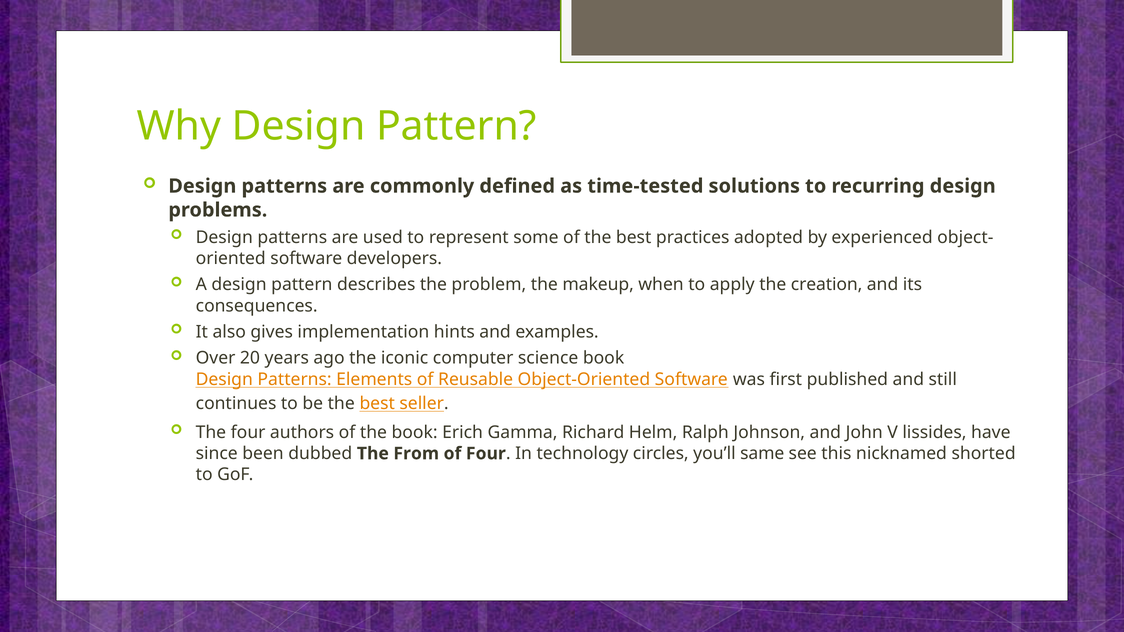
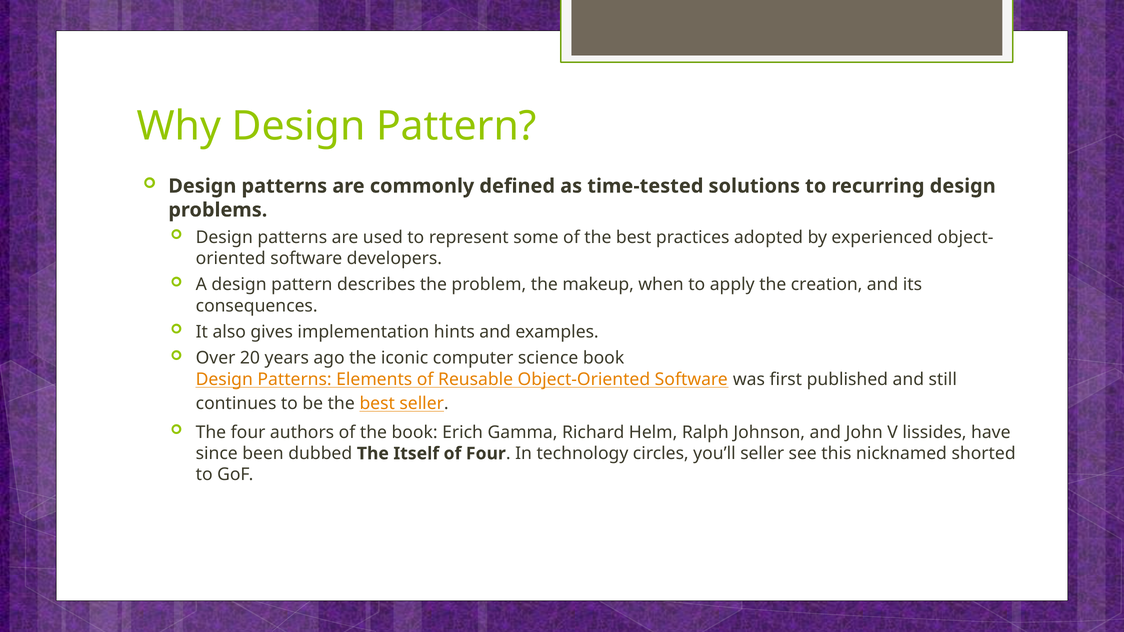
From: From -> Itself
you’ll same: same -> seller
